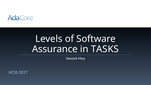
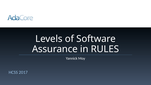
TASKS: TASKS -> RULES
